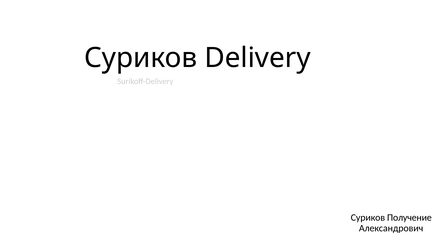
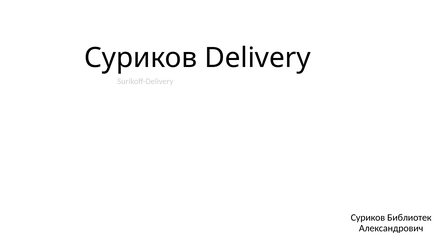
Получение: Получение -> Библиотек
